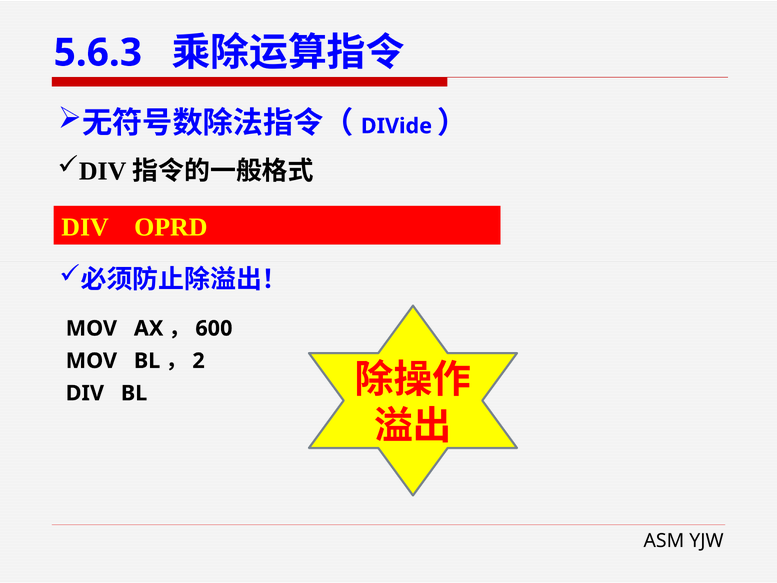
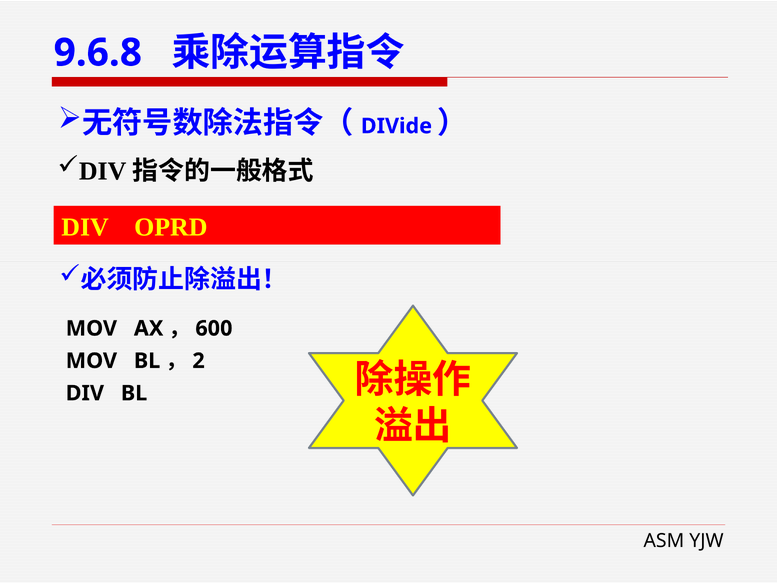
5.6.3: 5.6.3 -> 9.6.8
